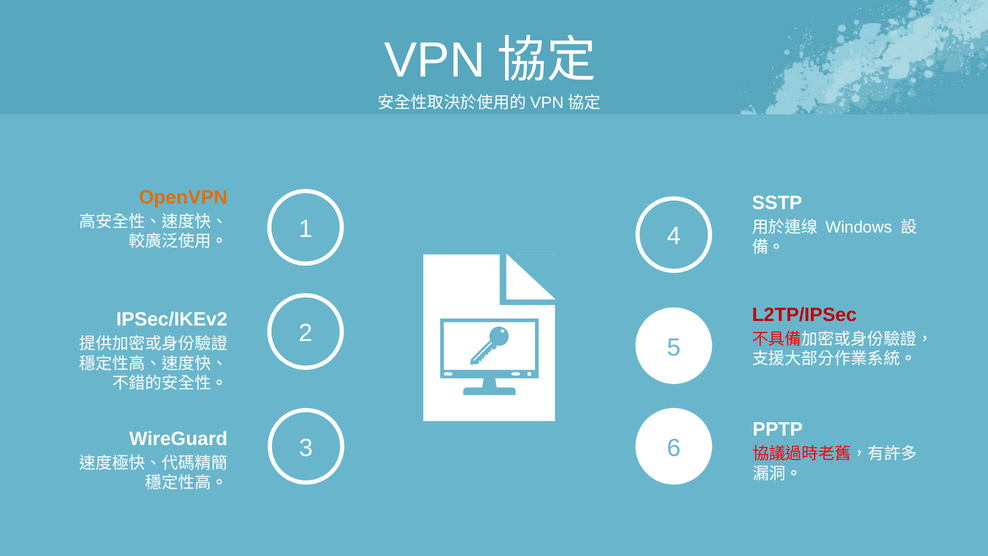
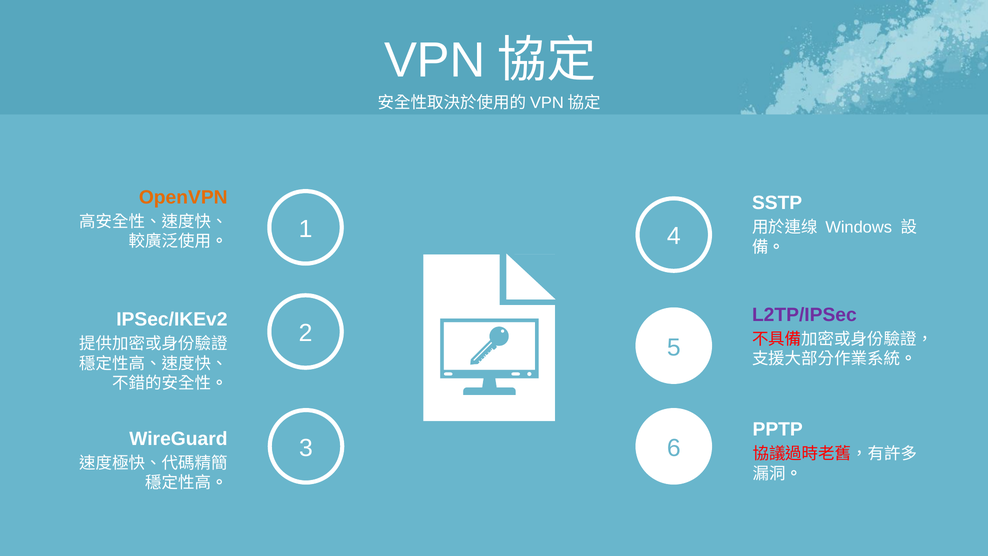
L2TP/IPSec colour: red -> purple
